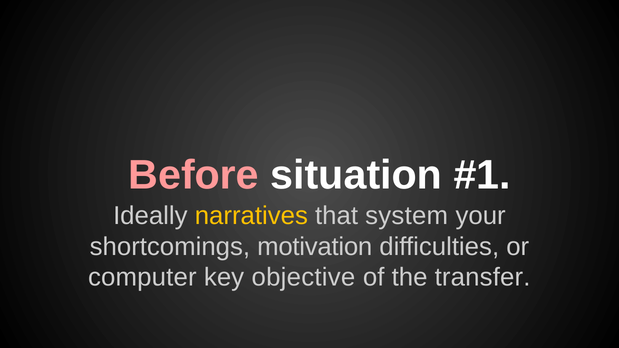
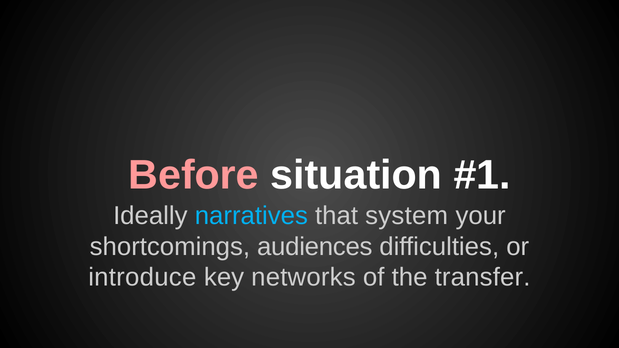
narratives colour: yellow -> light blue
motivation: motivation -> audiences
computer: computer -> introduce
objective: objective -> networks
